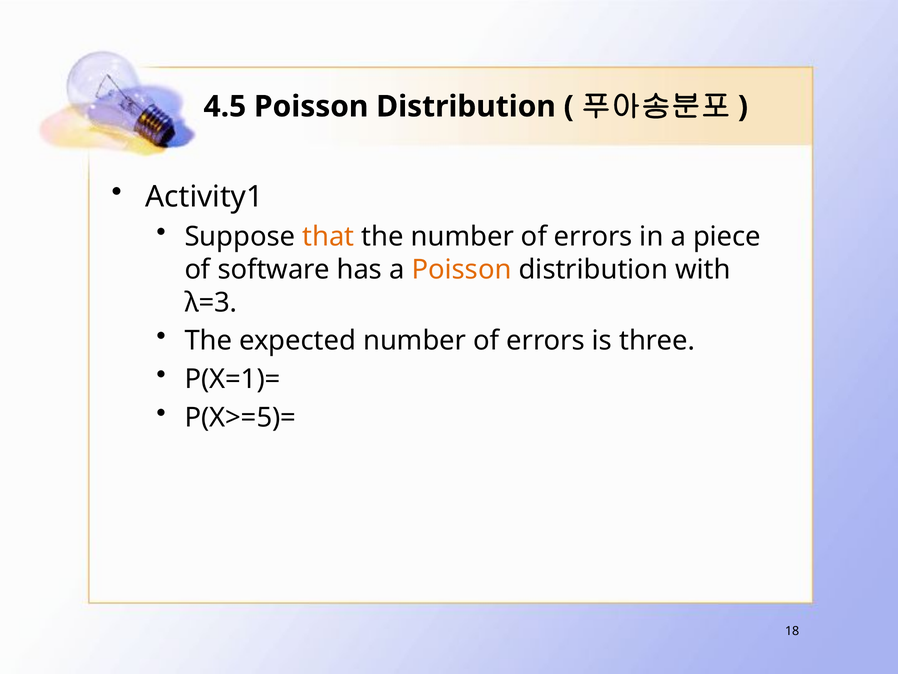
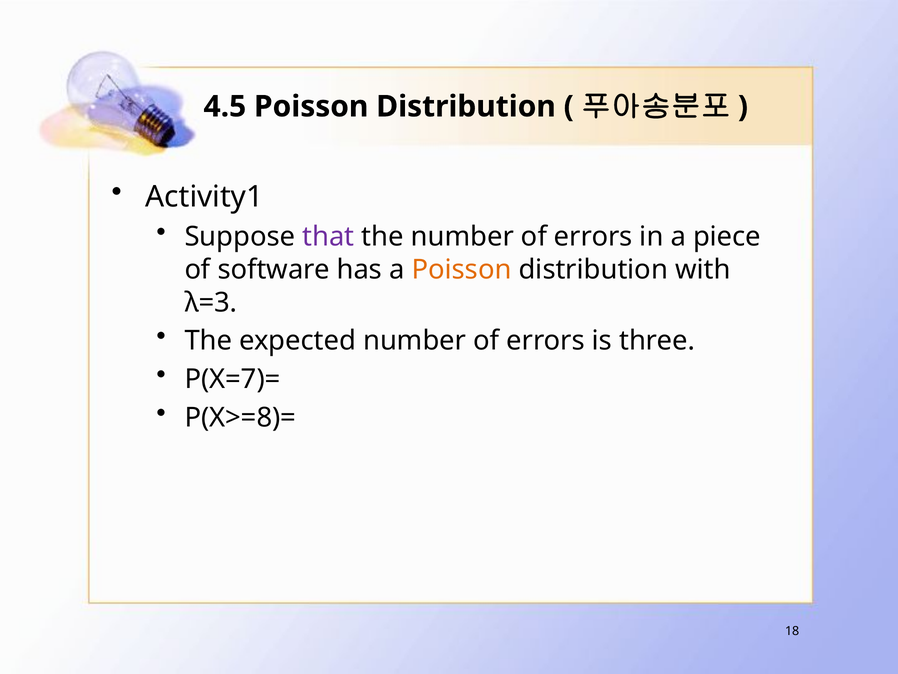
that colour: orange -> purple
P(X=1)=: P(X=1)= -> P(X=7)=
P(X>=5)=: P(X>=5)= -> P(X>=8)=
